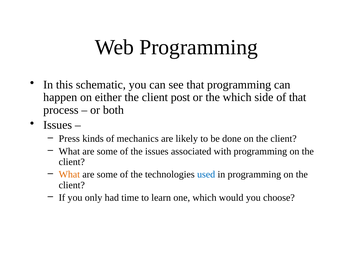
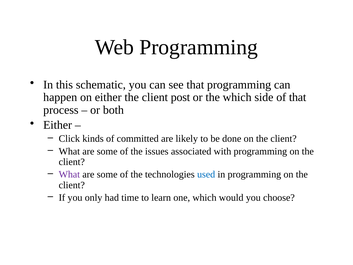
Issues at (58, 125): Issues -> Either
Press: Press -> Click
mechanics: mechanics -> committed
What at (69, 174) colour: orange -> purple
